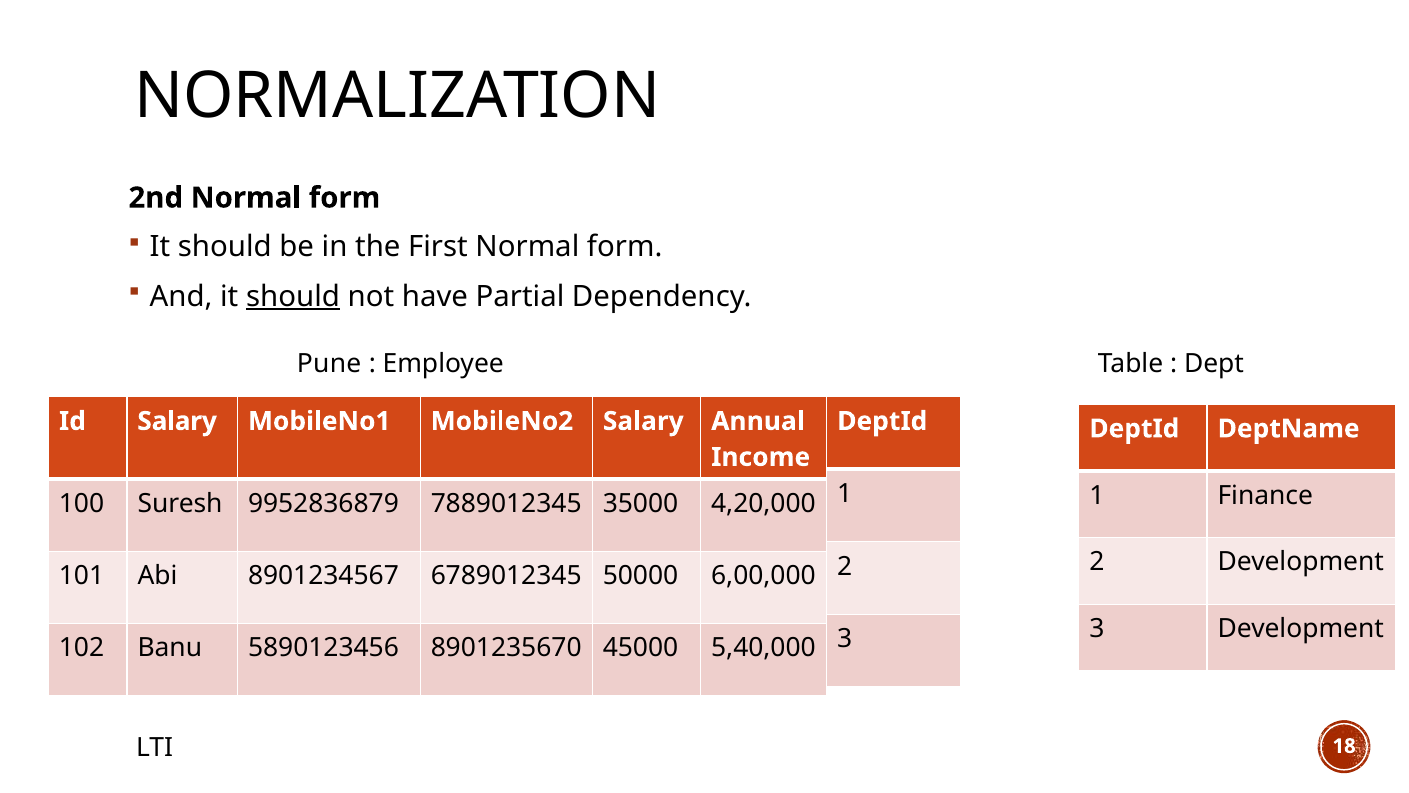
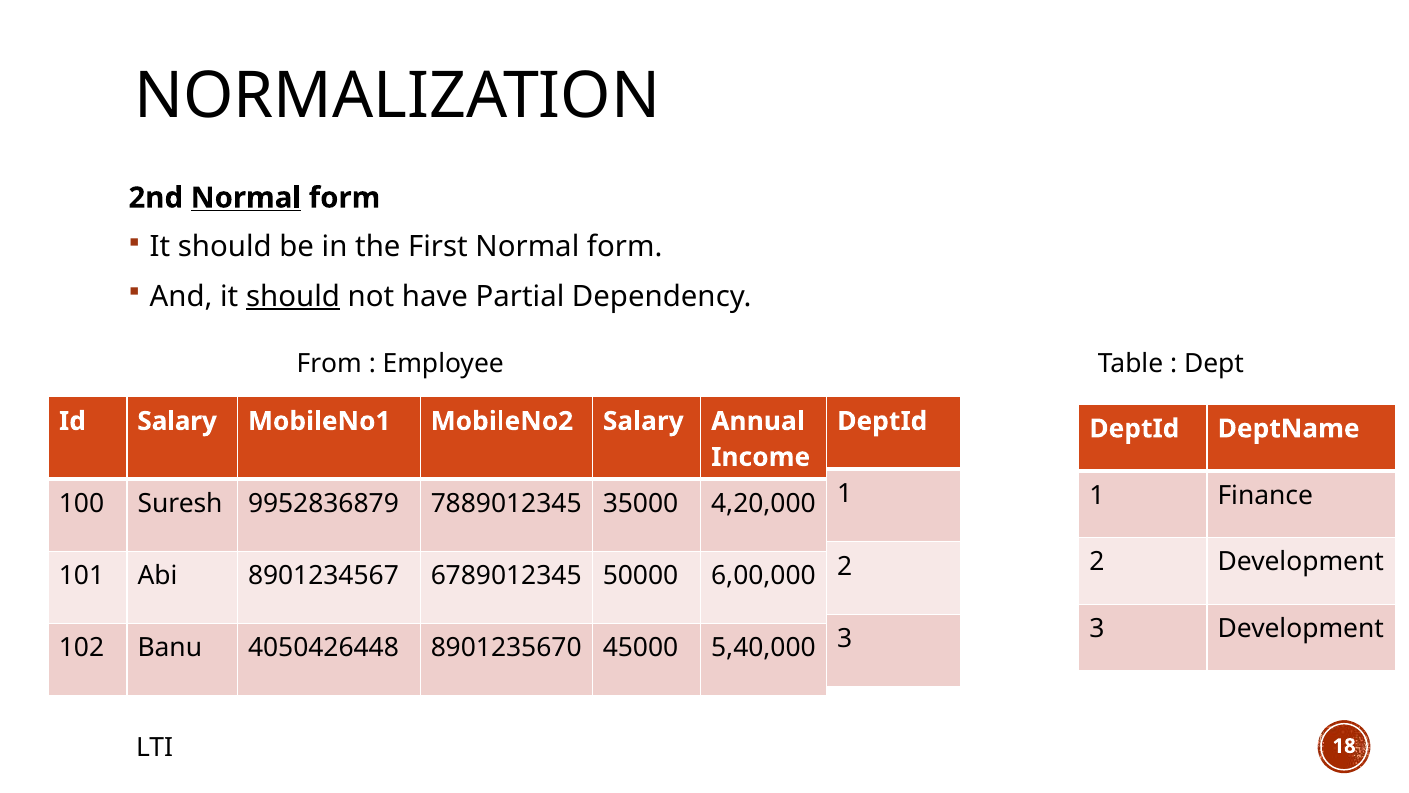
Normal at (246, 198) underline: none -> present
Pune: Pune -> From
5890123456: 5890123456 -> 4050426448
